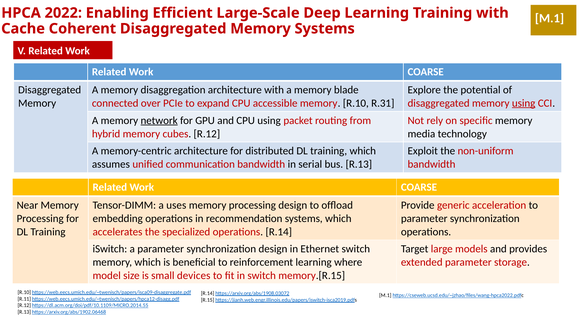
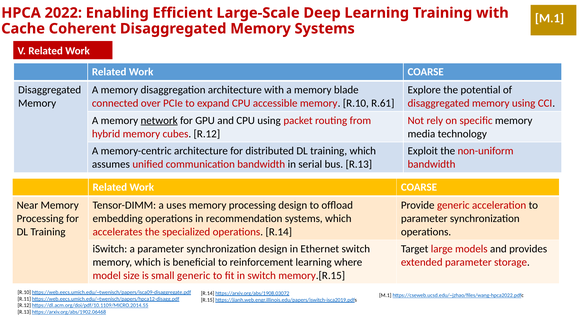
R.31: R.31 -> R.61
using at (524, 103) underline: present -> none
small devices: devices -> generic
